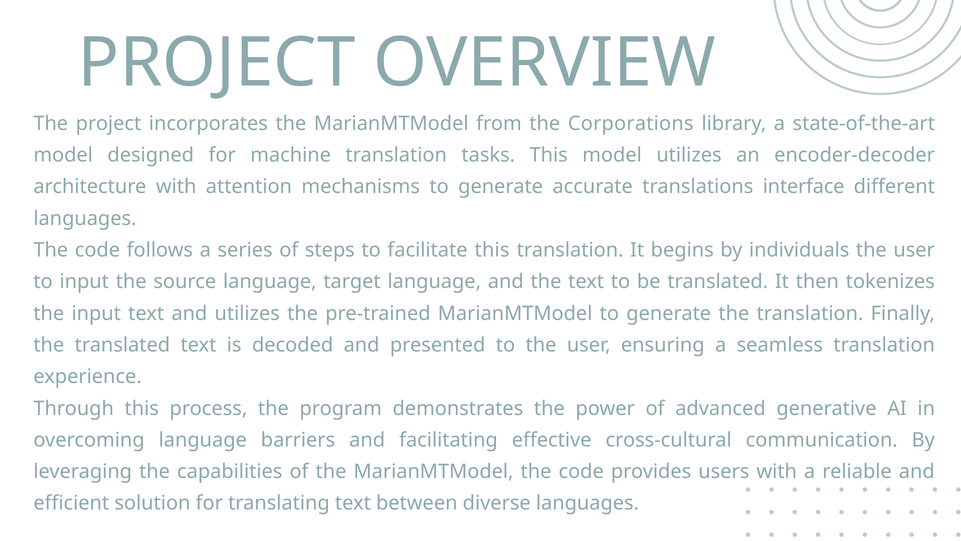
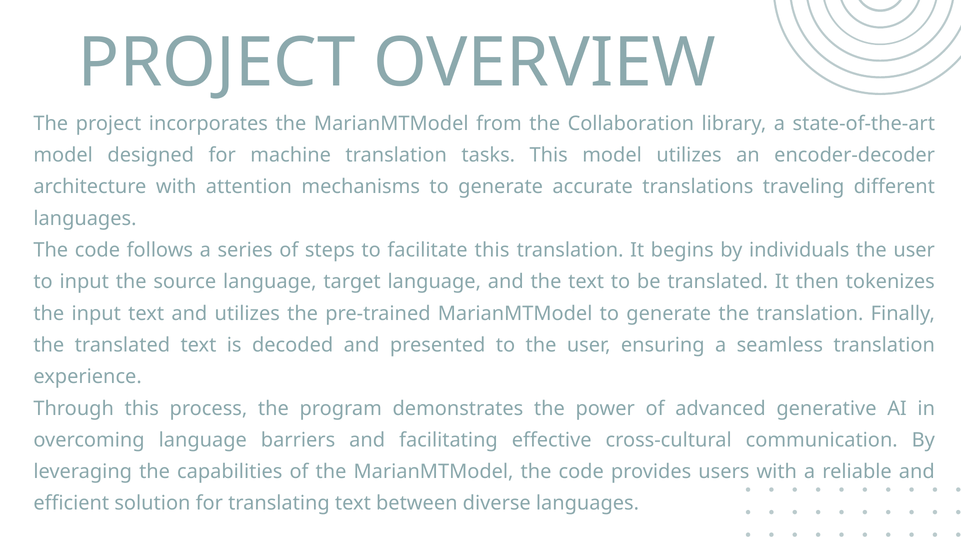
Corporations: Corporations -> Collaboration
interface: interface -> traveling
